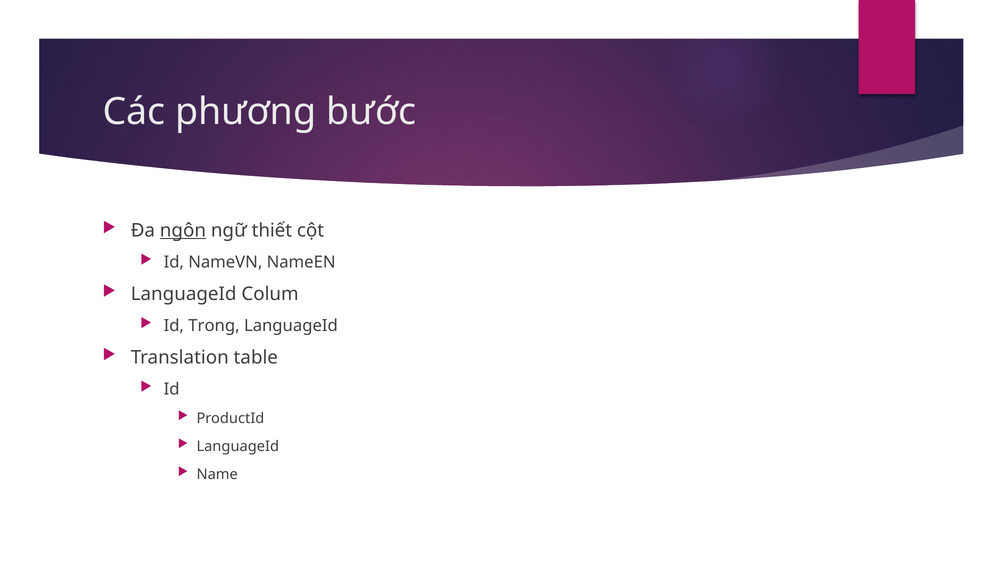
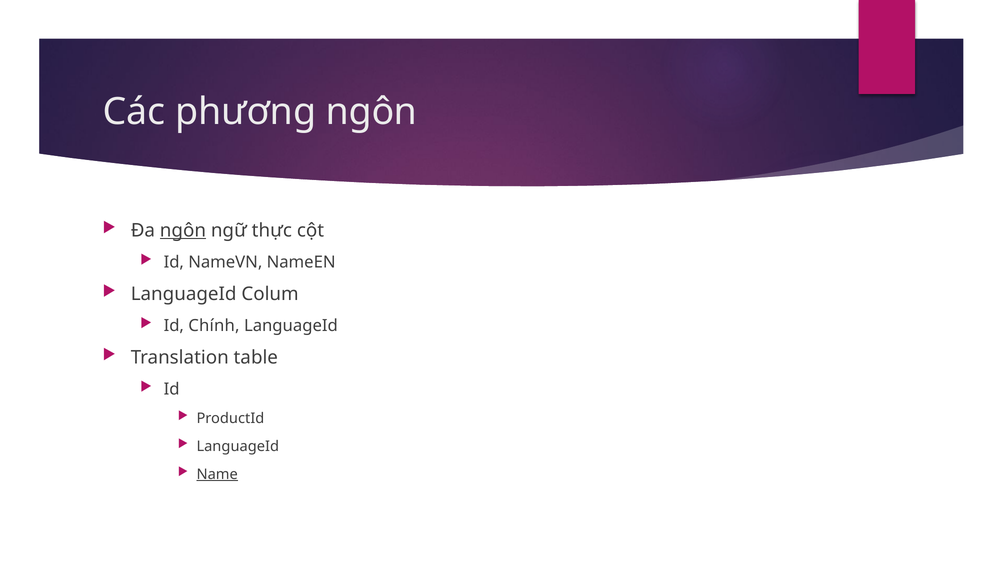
phương bước: bước -> ngôn
thiết: thiết -> thực
Trong: Trong -> Chính
Name underline: none -> present
